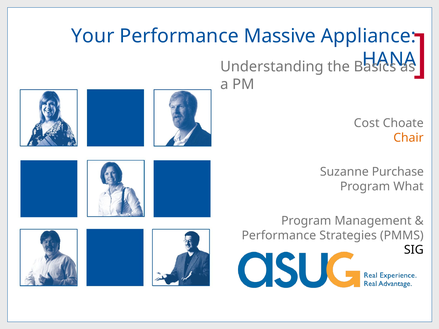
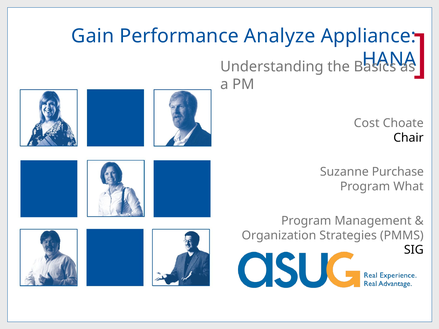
Your: Your -> Gain
Massive: Massive -> Analyze
Chair colour: orange -> black
Performance at (279, 236): Performance -> Organization
